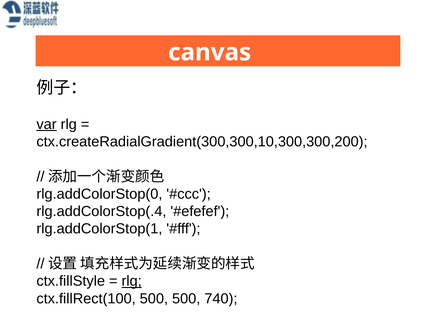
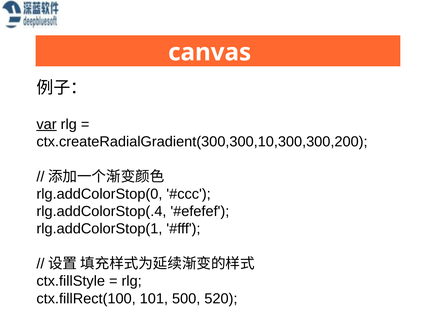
rlg at (132, 281) underline: present -> none
ctx.fillRect(100 500: 500 -> 101
740: 740 -> 520
